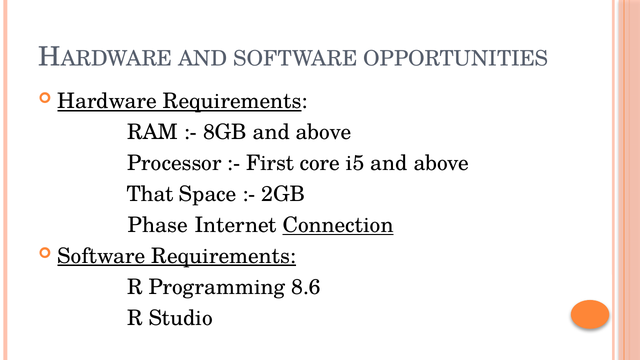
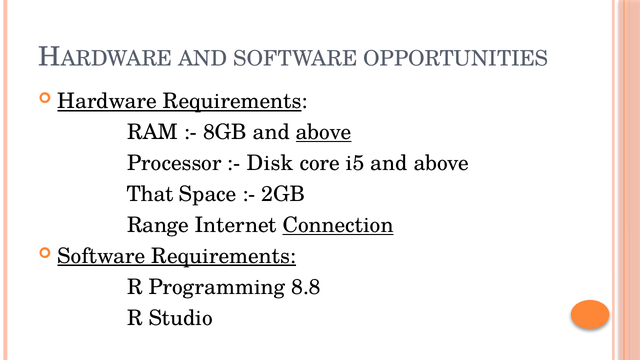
above at (324, 132) underline: none -> present
First: First -> Disk
Phase: Phase -> Range
8.6: 8.6 -> 8.8
